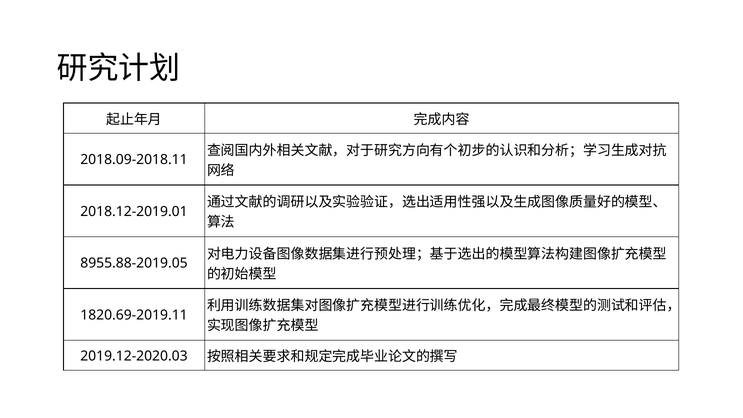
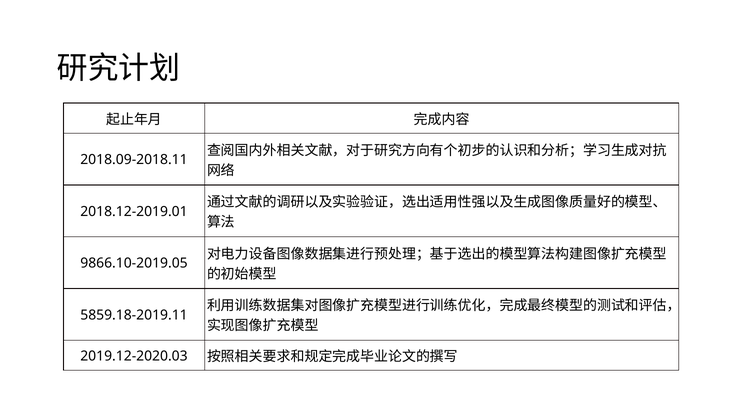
8955.88-2019.05: 8955.88-2019.05 -> 9866.10-2019.05
1820.69-2019.11: 1820.69-2019.11 -> 5859.18-2019.11
